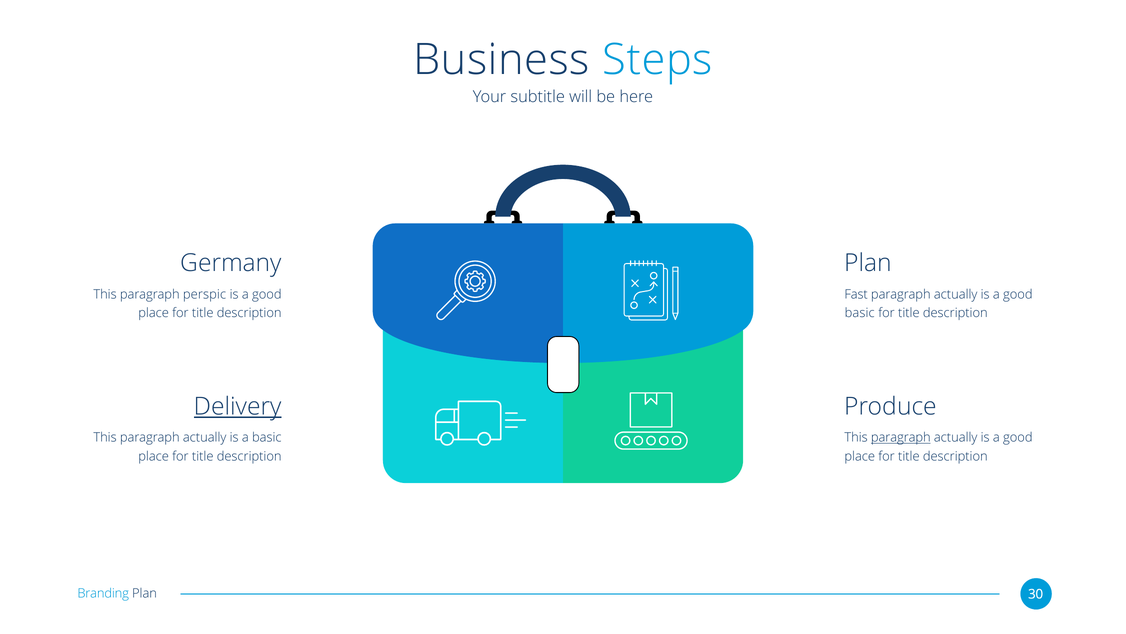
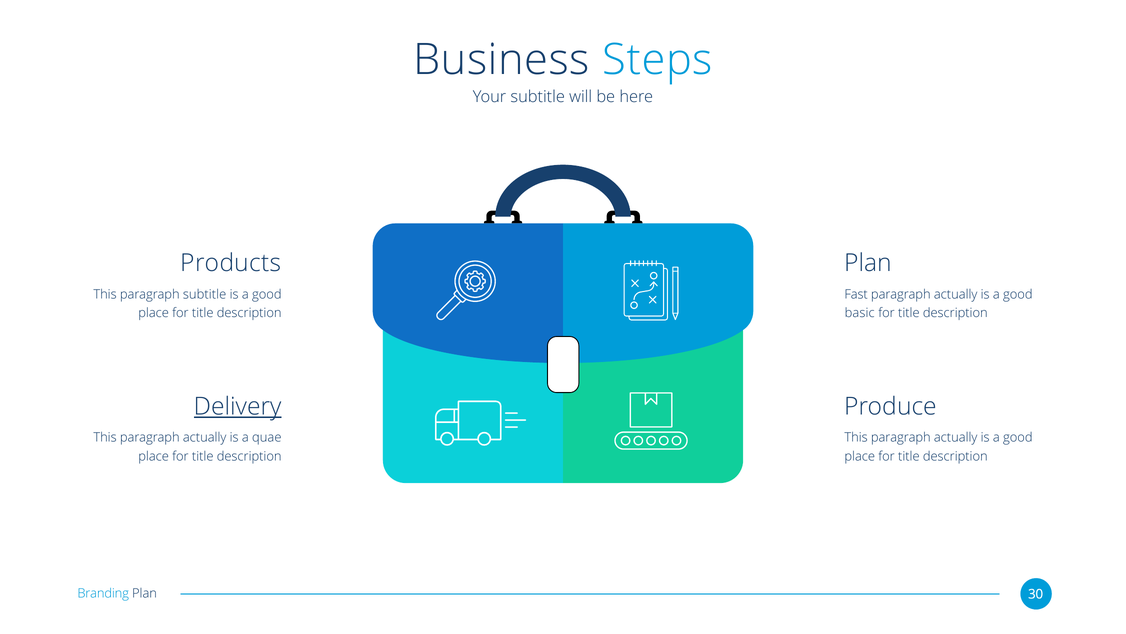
Germany: Germany -> Products
paragraph perspic: perspic -> subtitle
a basic: basic -> quae
paragraph at (901, 437) underline: present -> none
